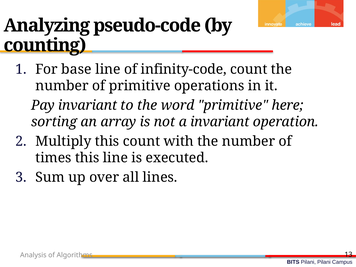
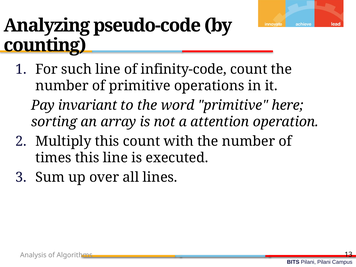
base: base -> such
a invariant: invariant -> attention
